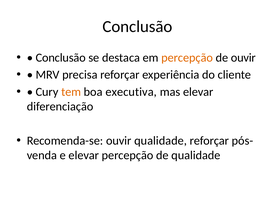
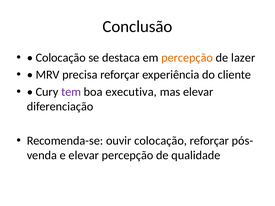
Conclusão at (61, 58): Conclusão -> Colocação
de ouvir: ouvir -> lazer
tem colour: orange -> purple
ouvir qualidade: qualidade -> colocação
